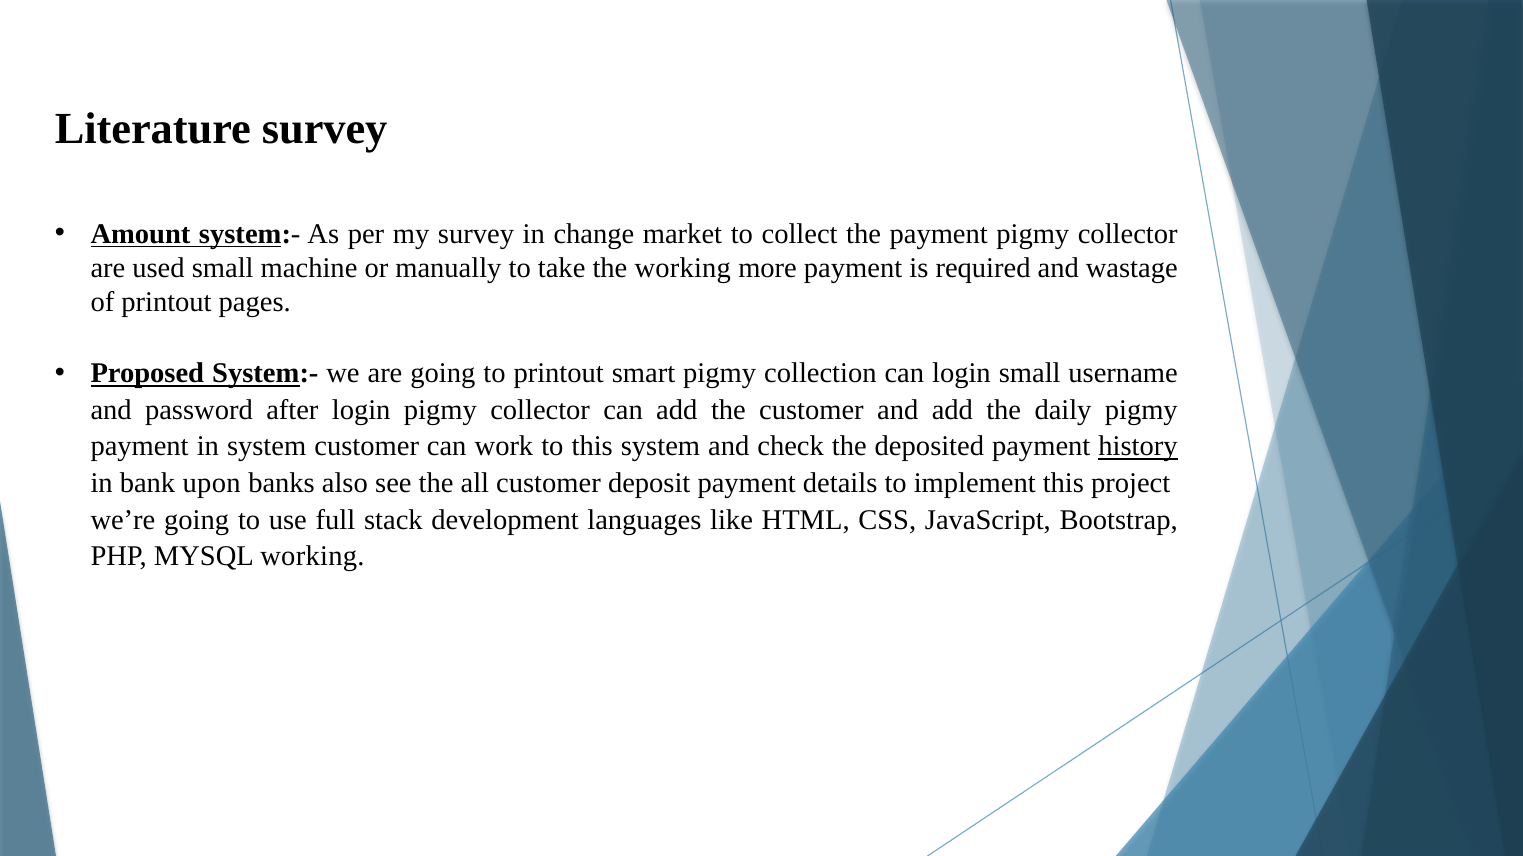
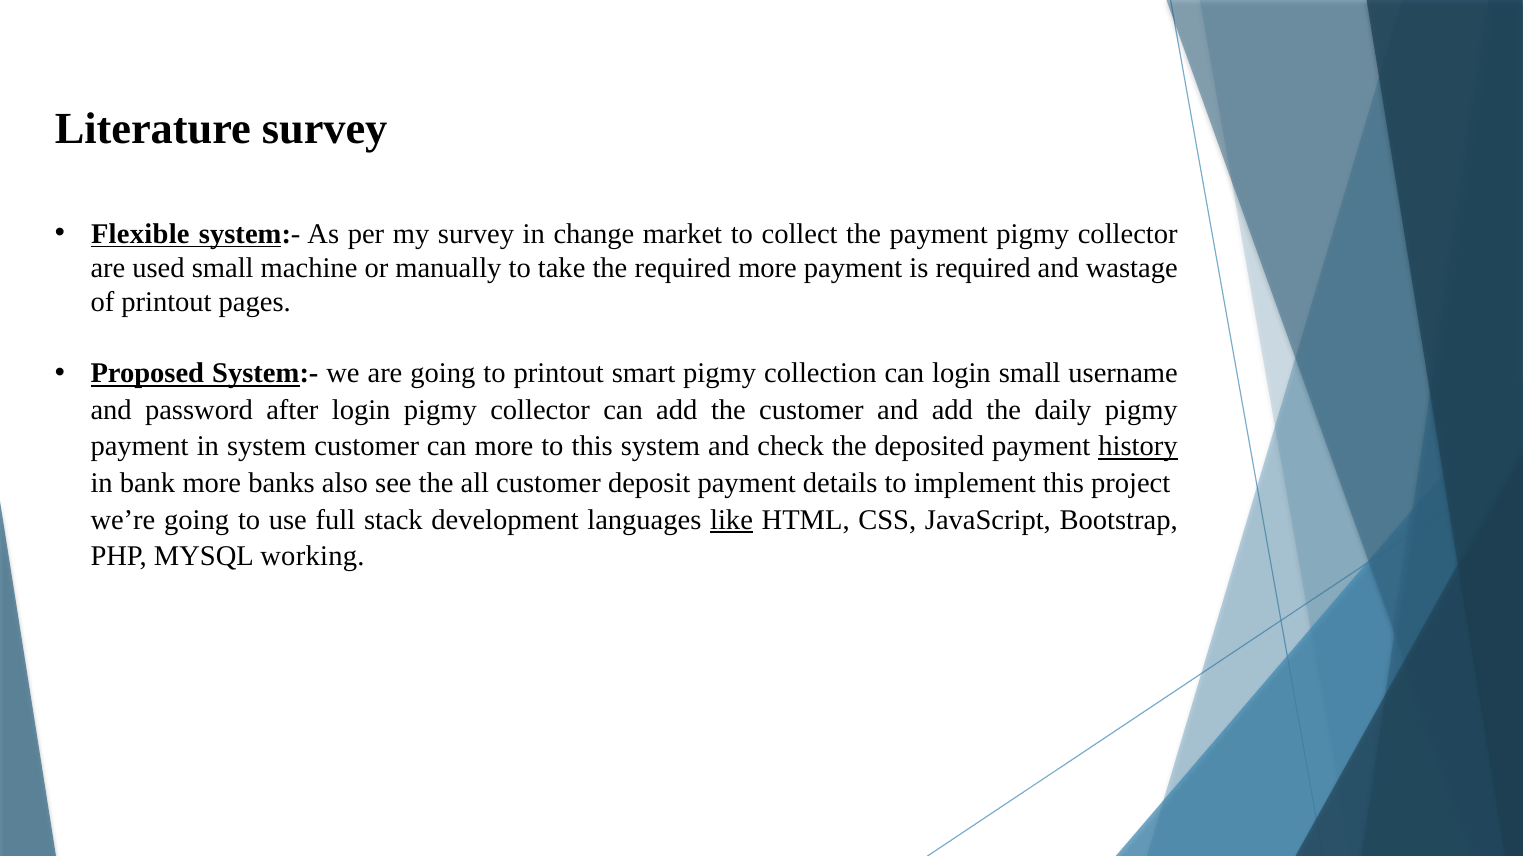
Amount: Amount -> Flexible
the working: working -> required
can work: work -> more
bank upon: upon -> more
like underline: none -> present
